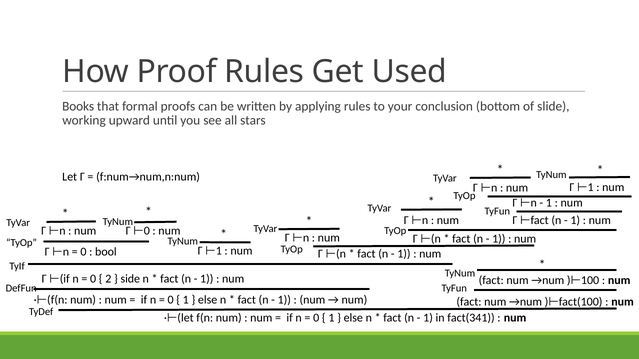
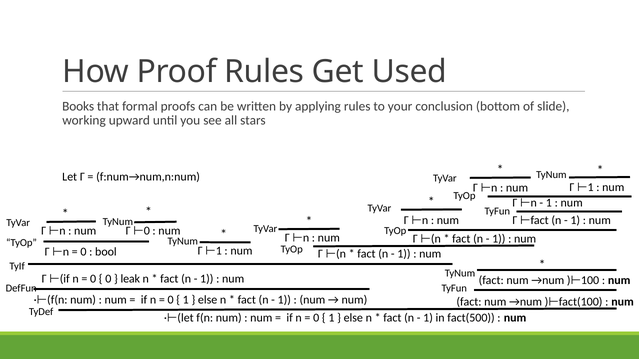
2 at (108, 279): 2 -> 0
side: side -> leak
fact(341: fact(341 -> fact(500
